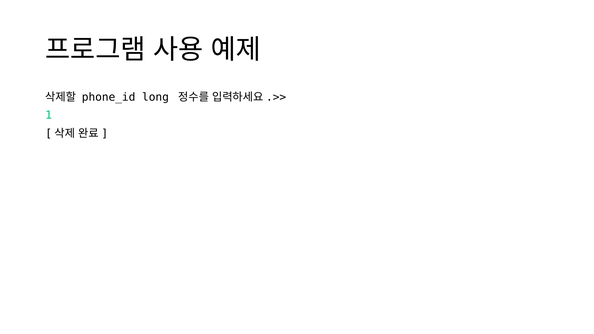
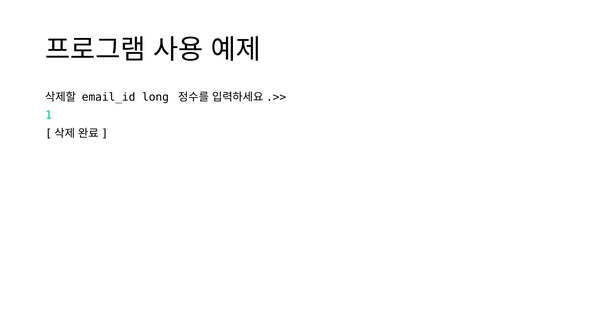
phone_id: phone_id -> email_id
